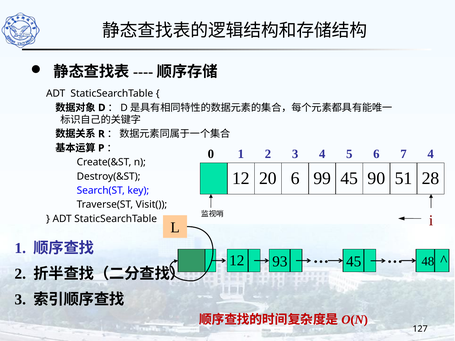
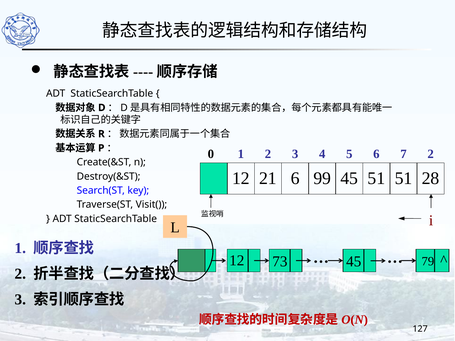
7 4: 4 -> 2
20: 20 -> 21
45 90: 90 -> 51
93: 93 -> 73
48: 48 -> 79
